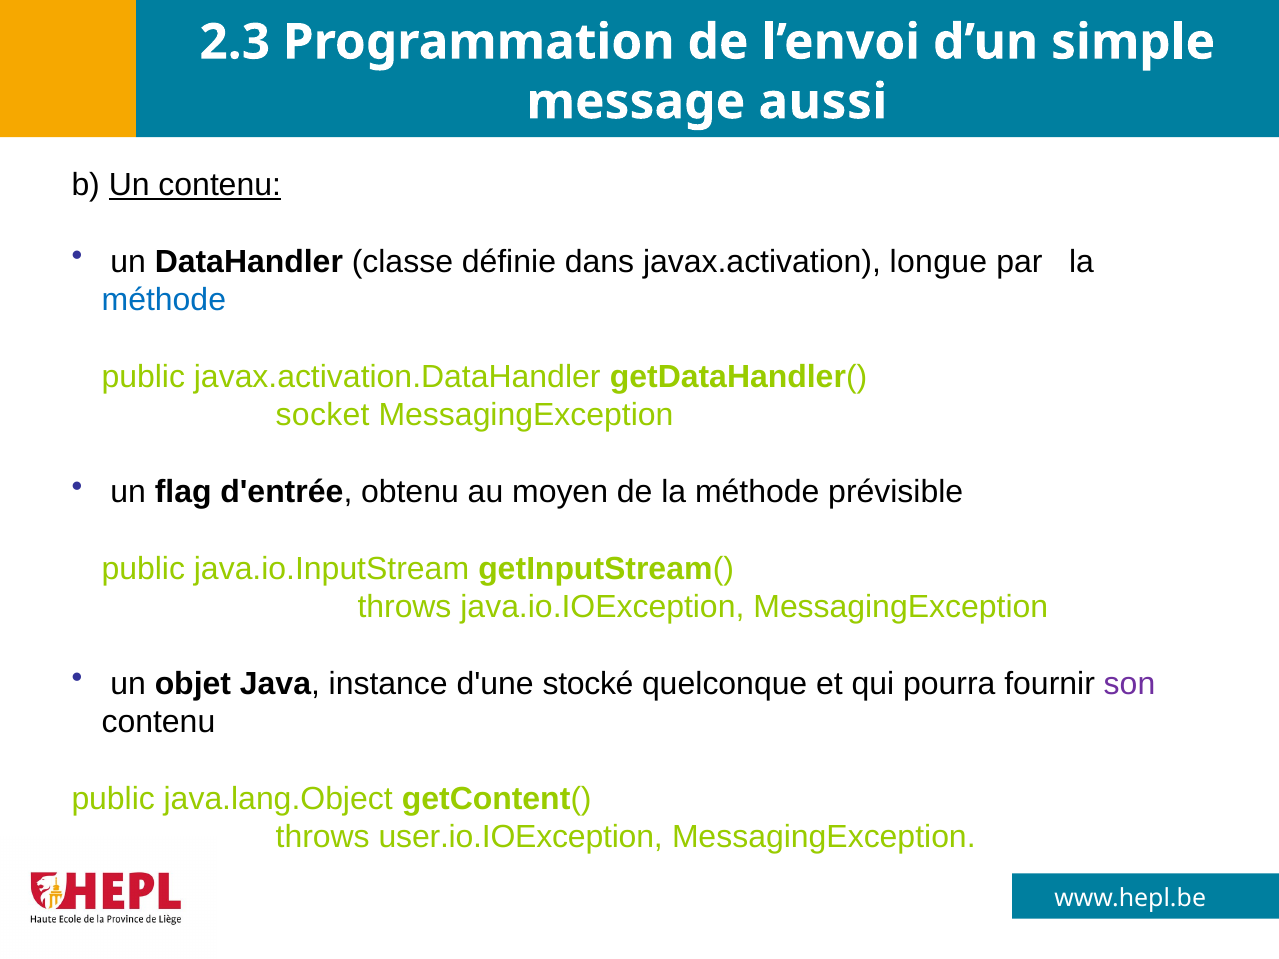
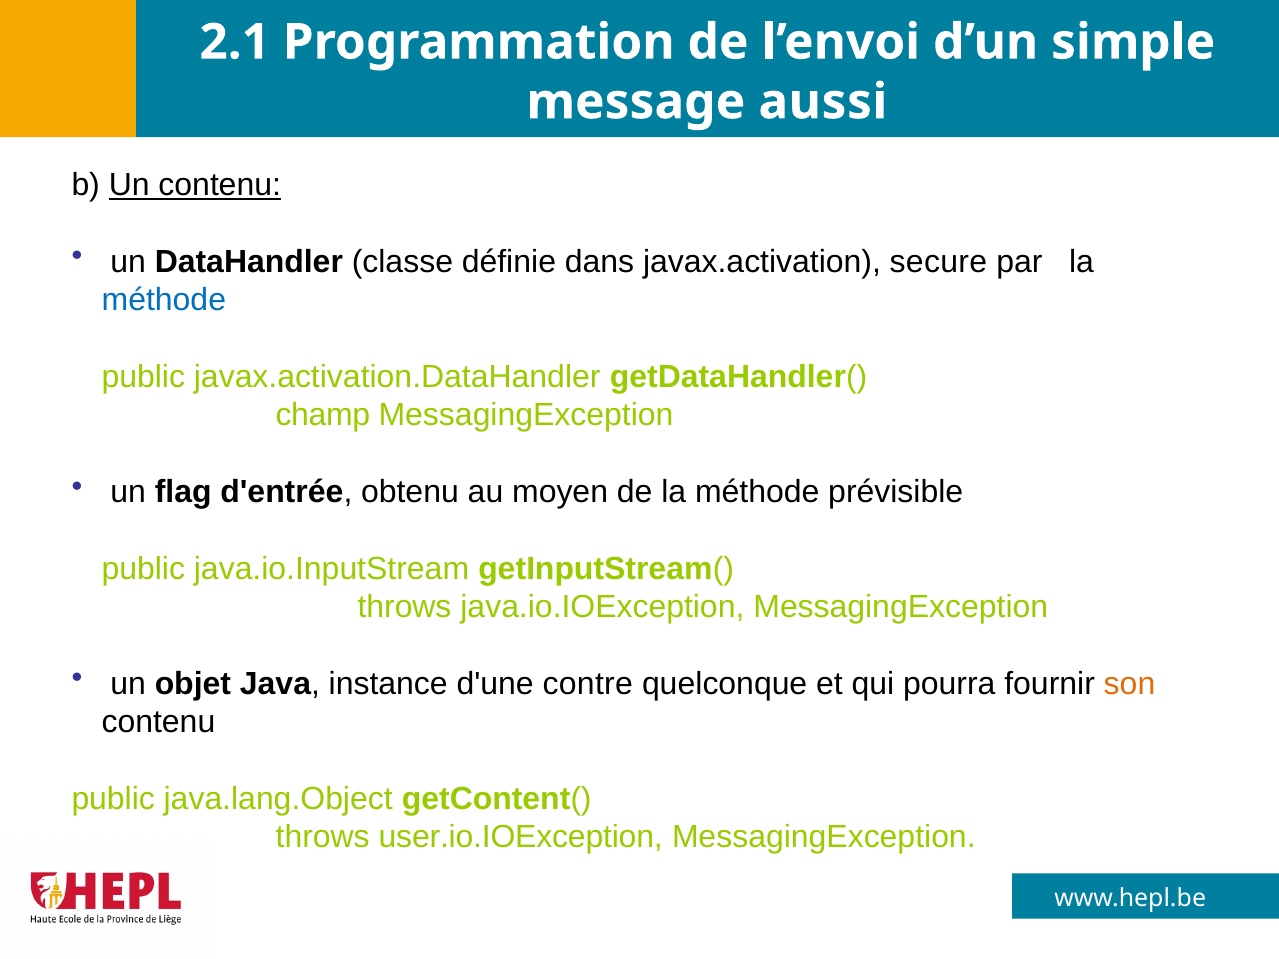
2.3: 2.3 -> 2.1
longue: longue -> secure
socket: socket -> champ
stocké: stocké -> contre
son colour: purple -> orange
